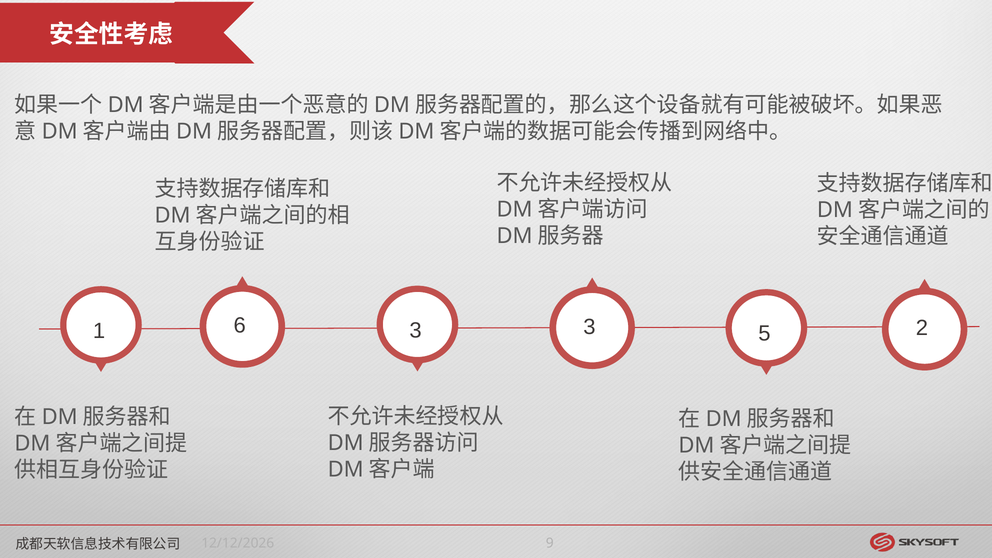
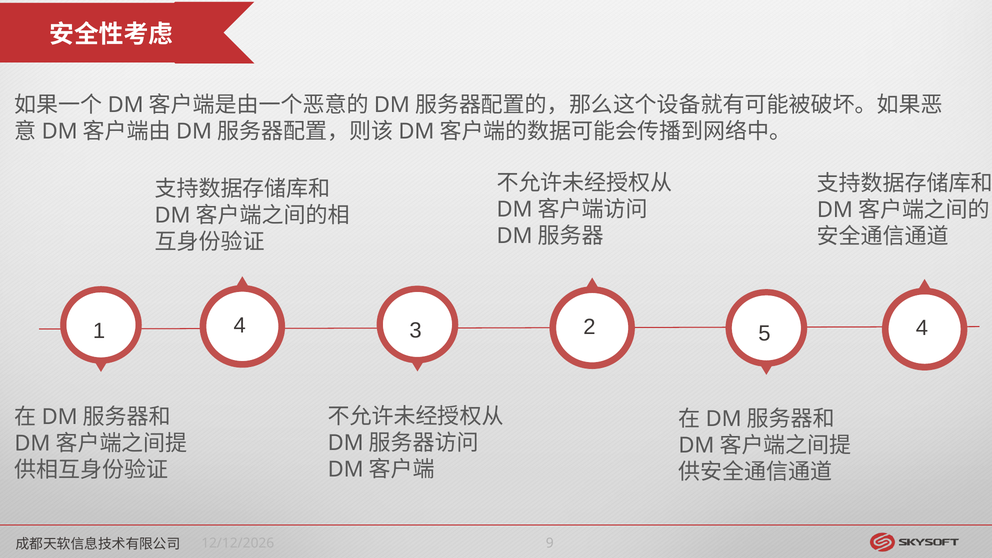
3 3: 3 -> 2
5 2: 2 -> 4
1 6: 6 -> 4
